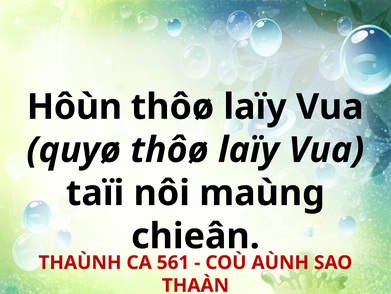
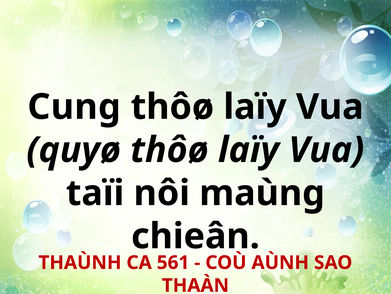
Hôùn: Hôùn -> Cung
